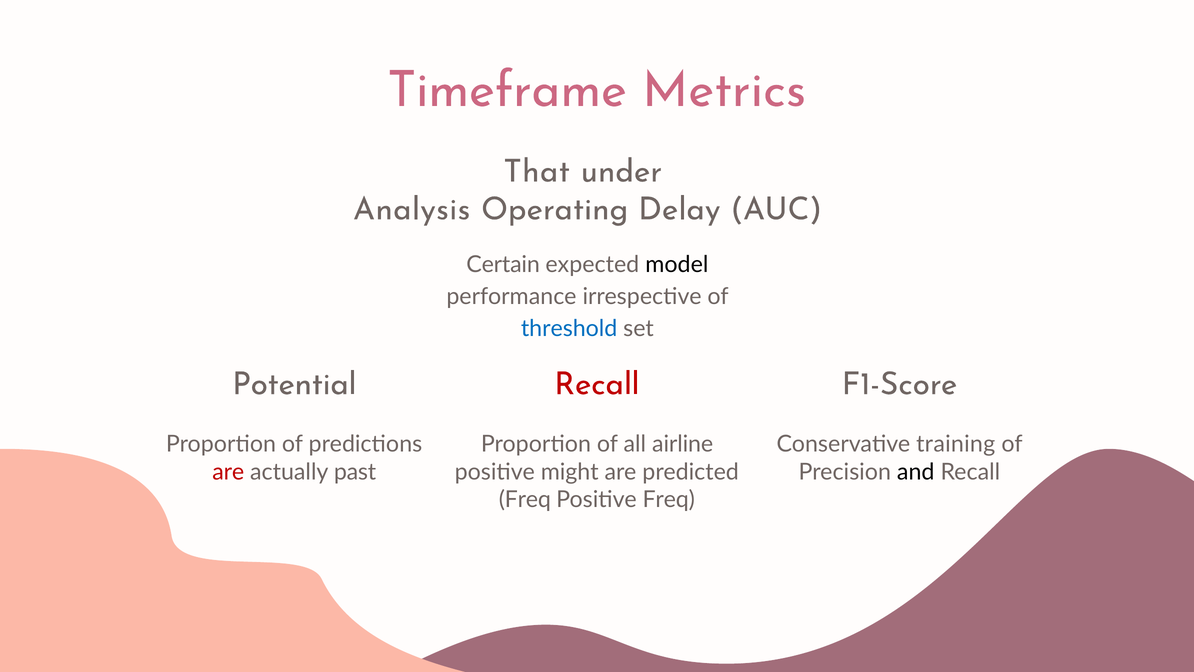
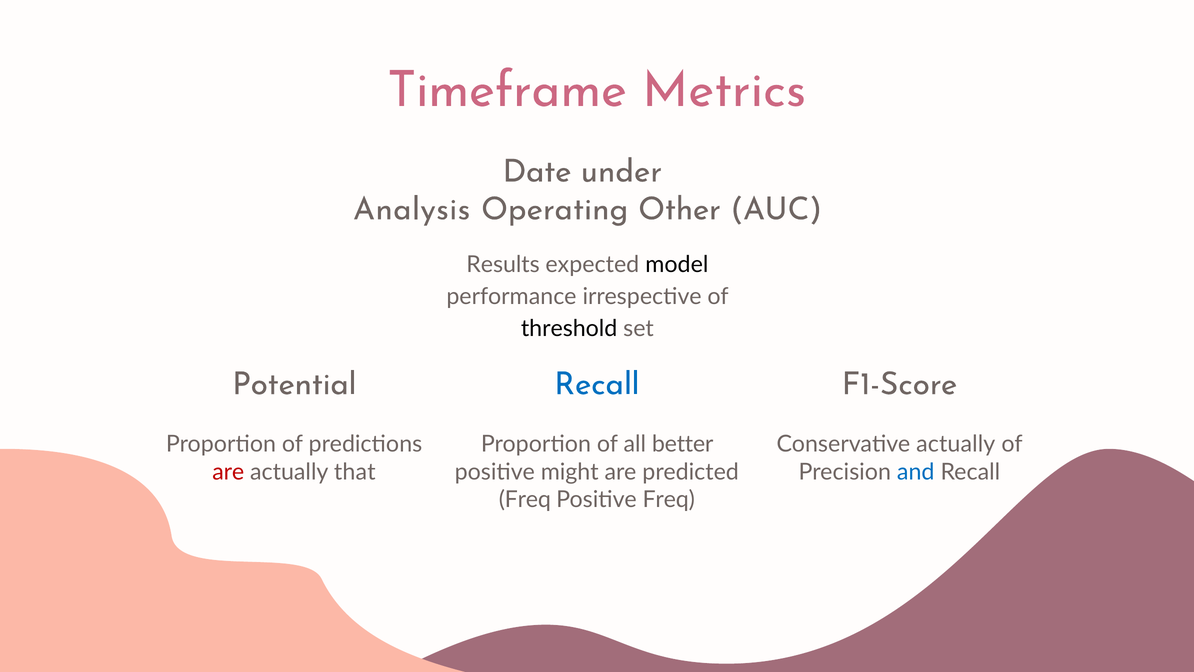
That: That -> Date
Delay: Delay -> Other
Certain: Certain -> Results
threshold colour: blue -> black
Recall at (597, 384) colour: red -> blue
airline: airline -> better
Conservative training: training -> actually
past: past -> that
and colour: black -> blue
